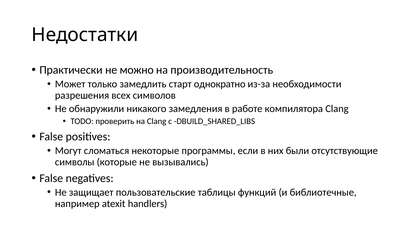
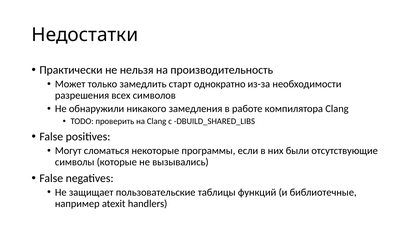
можно: можно -> нельзя
